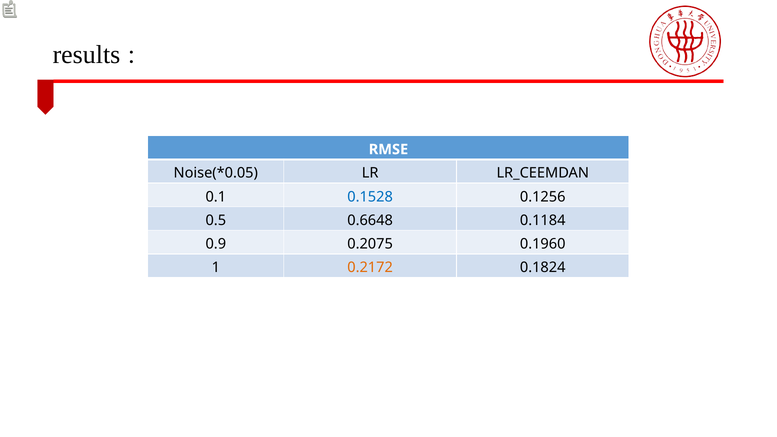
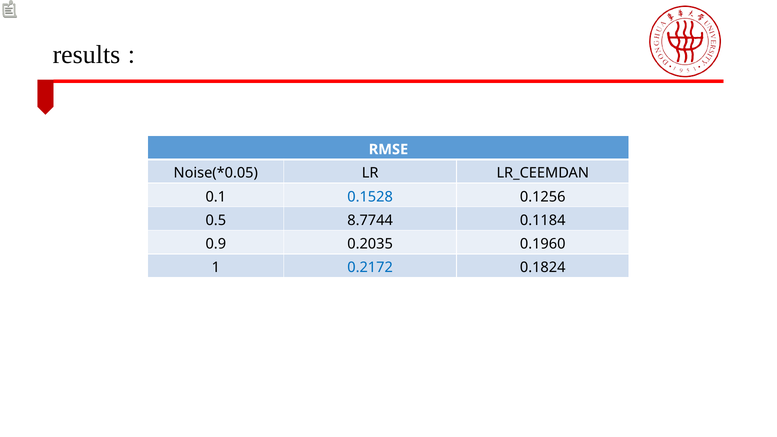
0.6648: 0.6648 -> 8.7744
0.2075: 0.2075 -> 0.2035
0.2172 colour: orange -> blue
